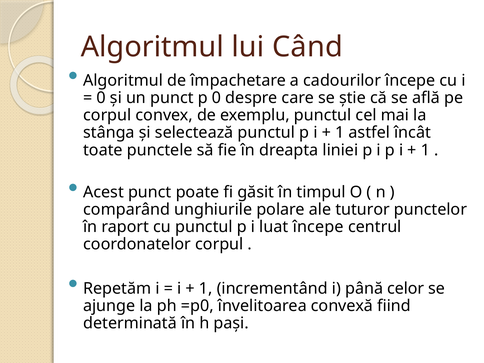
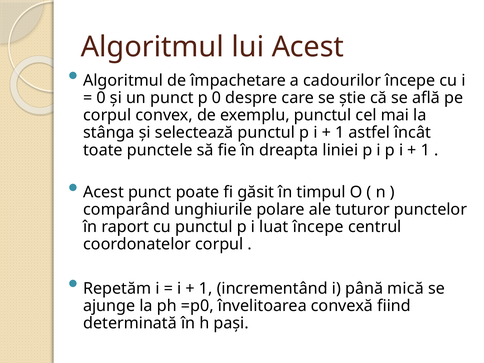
lui Când: Când -> Acest
celor: celor -> mică
